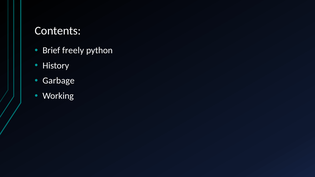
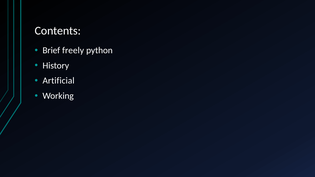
Garbage: Garbage -> Artificial
